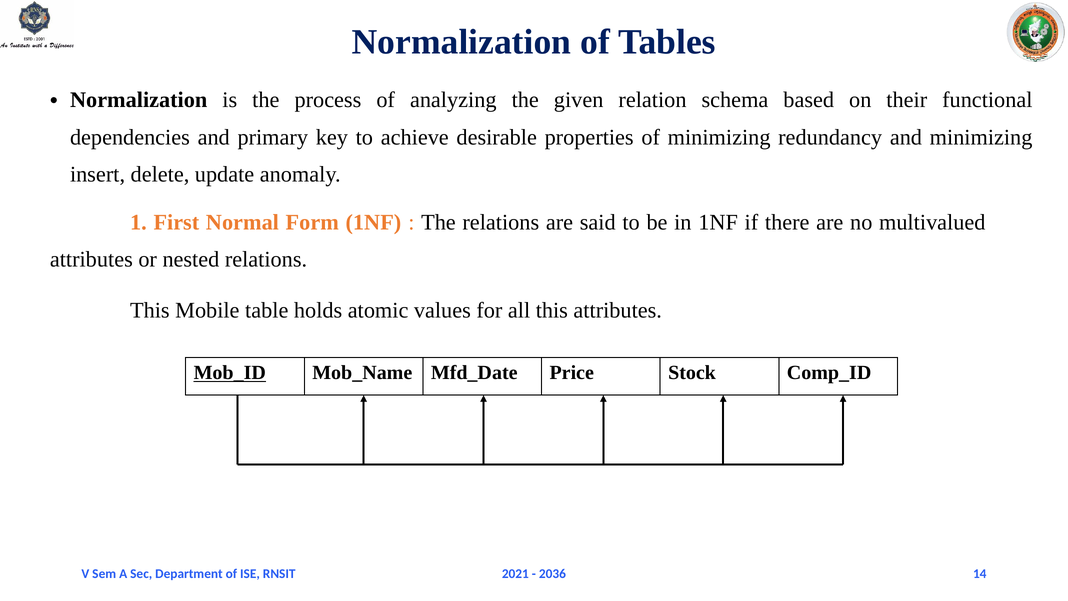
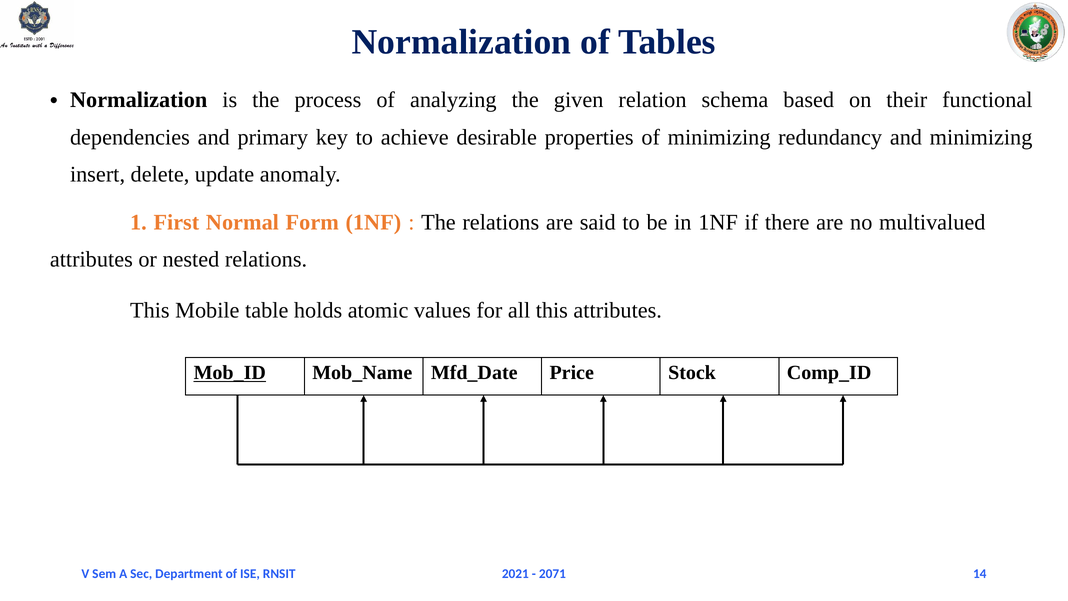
2036: 2036 -> 2071
